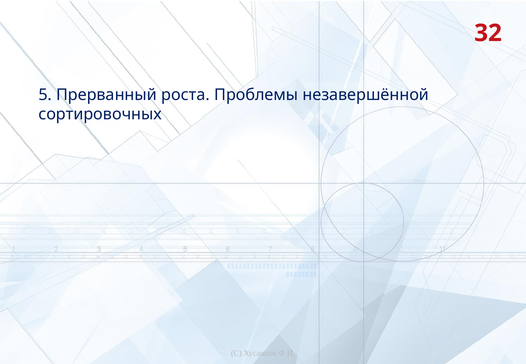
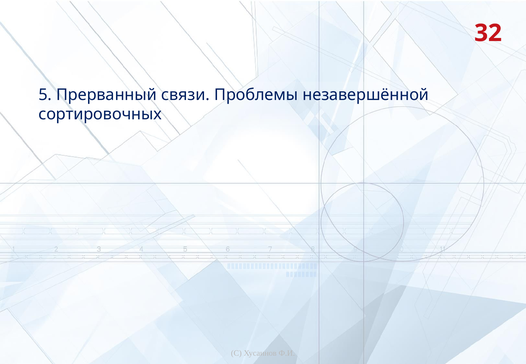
роста: роста -> связи
